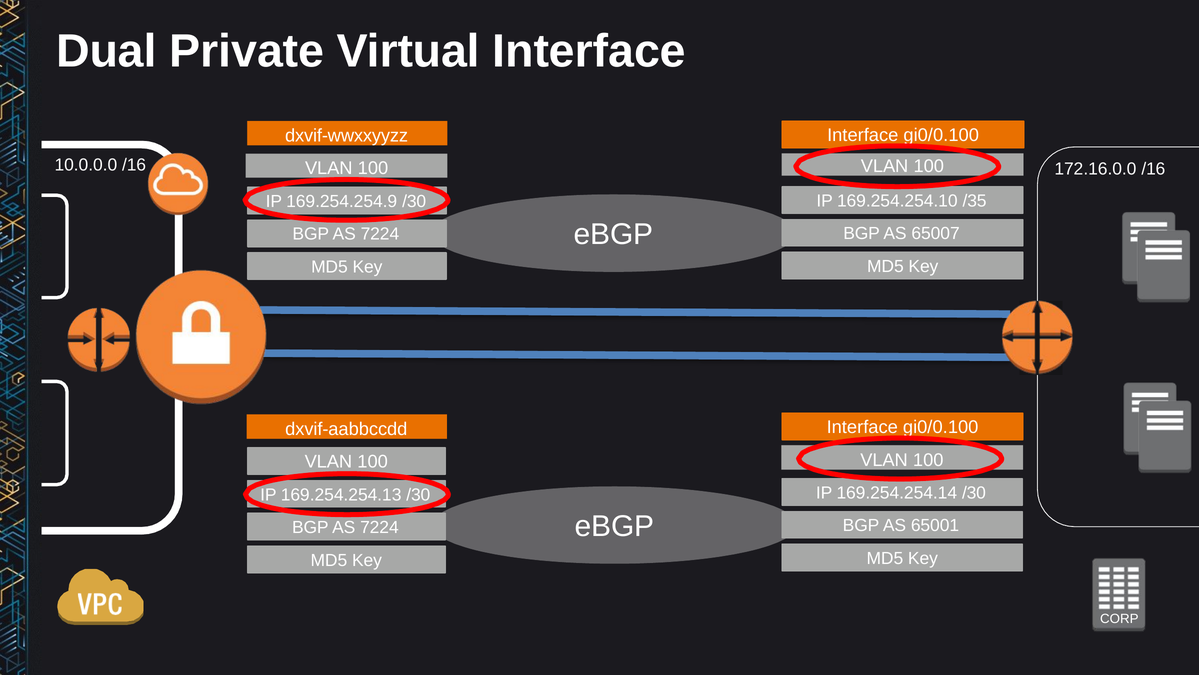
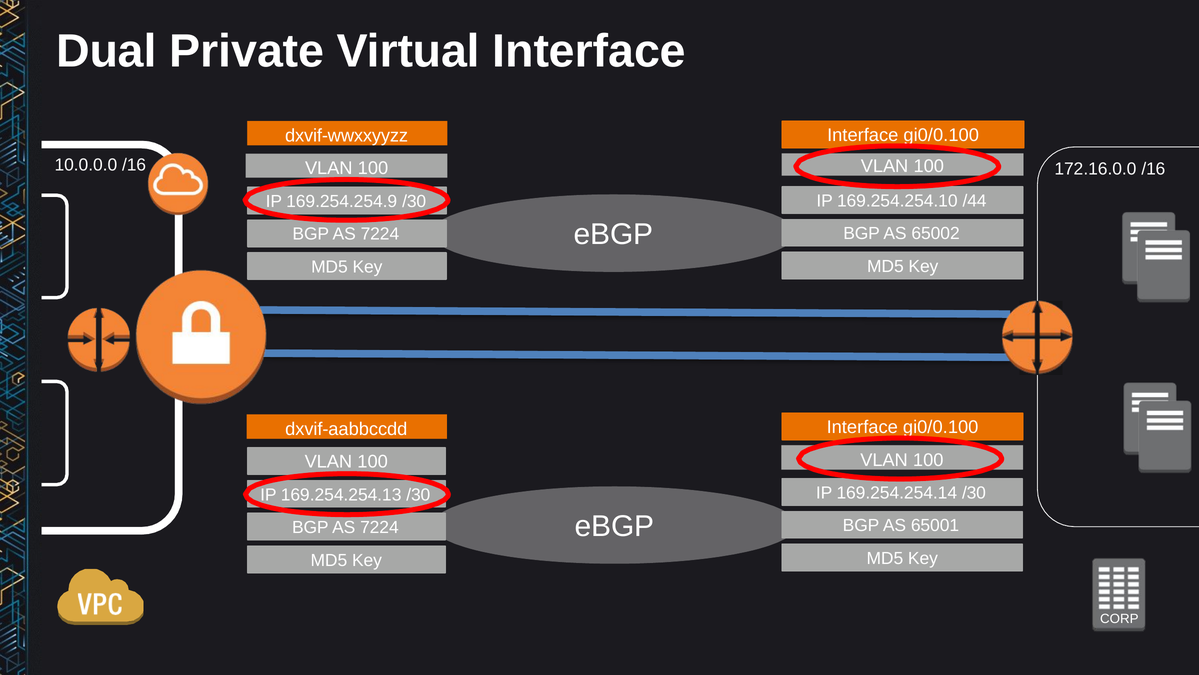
/35: /35 -> /44
65007: 65007 -> 65002
